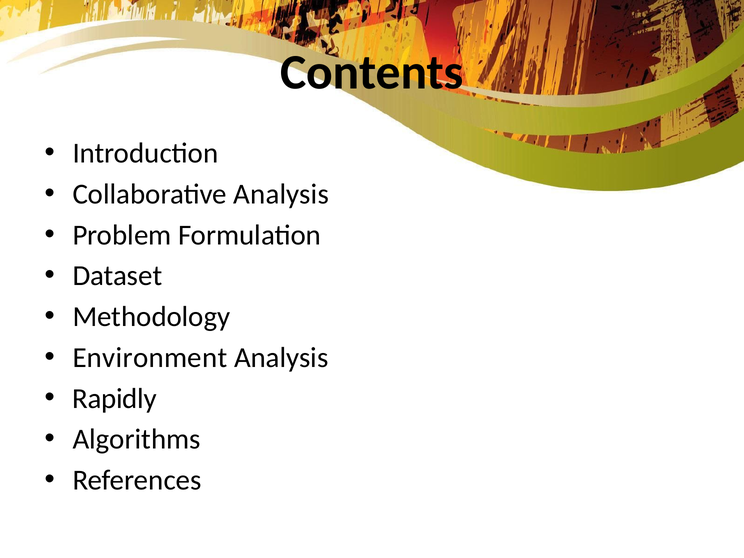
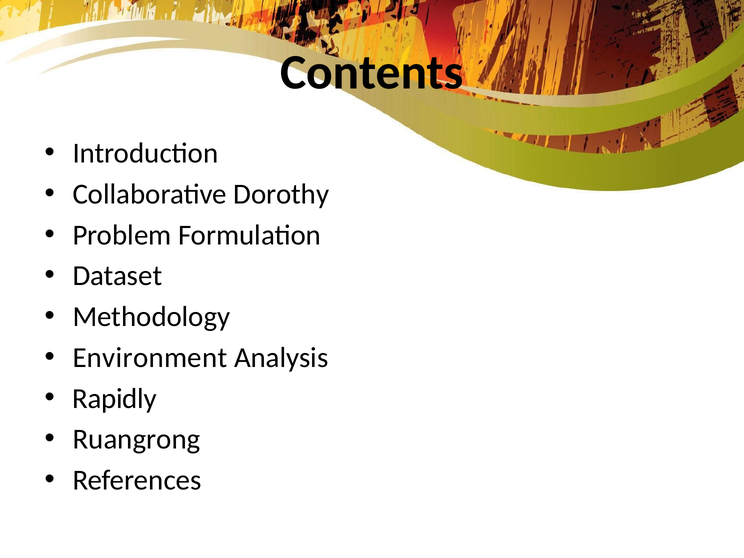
Collaborative Analysis: Analysis -> Dorothy
Algorithms: Algorithms -> Ruangrong
